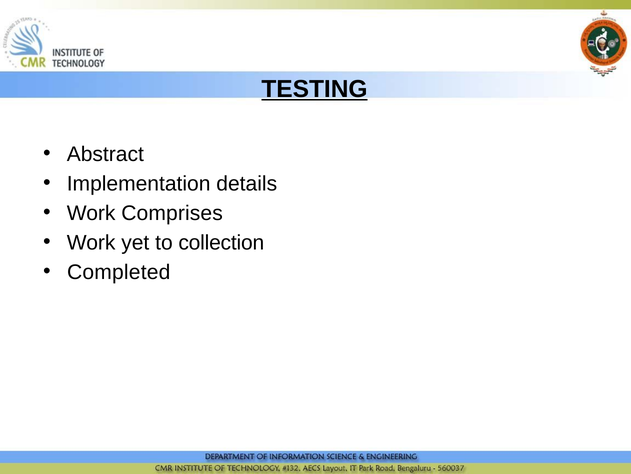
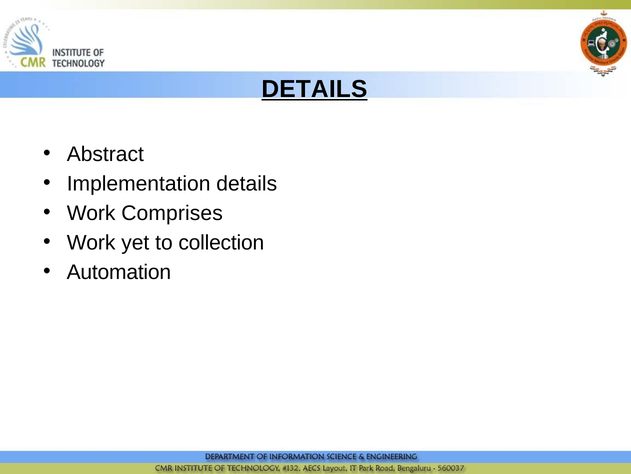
TESTING at (314, 89): TESTING -> DETAILS
Completed: Completed -> Automation
